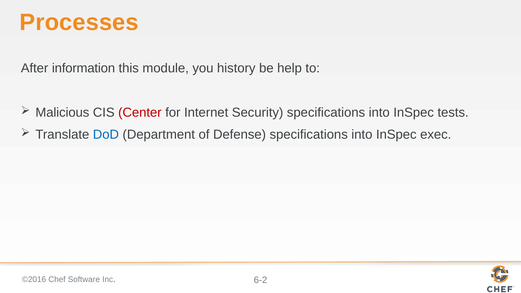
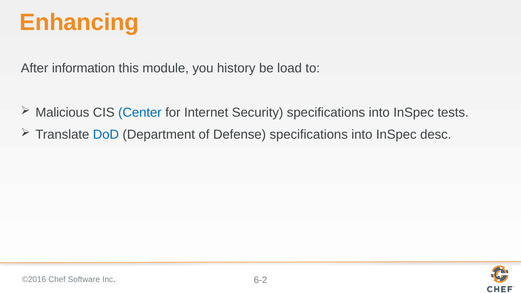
Processes: Processes -> Enhancing
help: help -> load
Center colour: red -> blue
exec: exec -> desc
